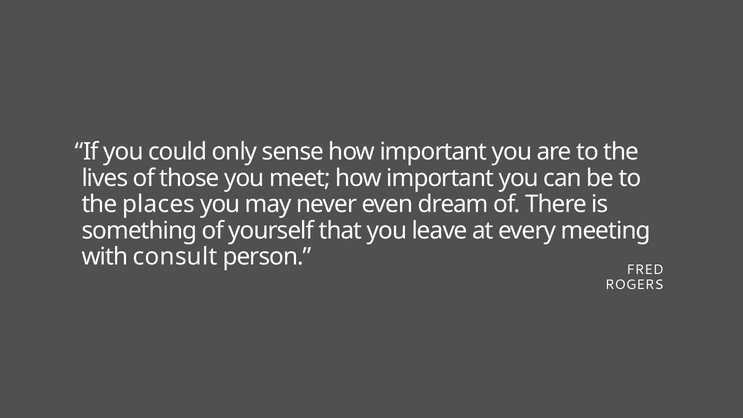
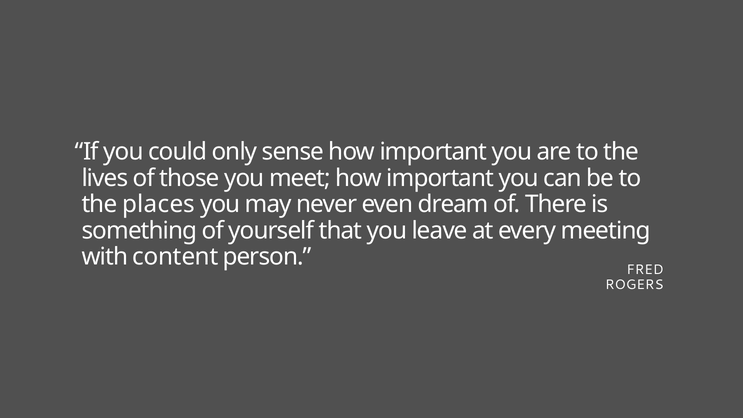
consult: consult -> content
